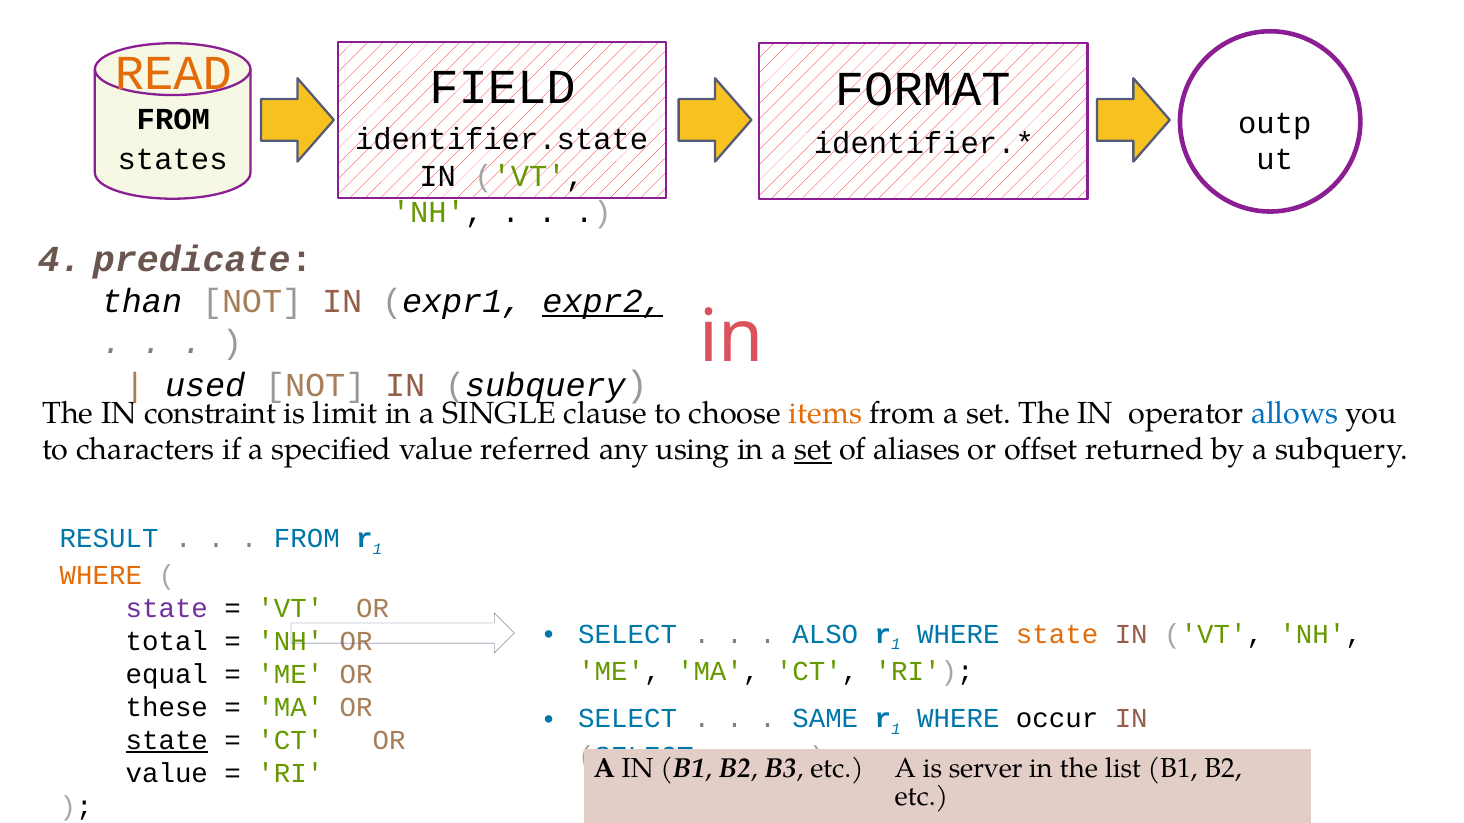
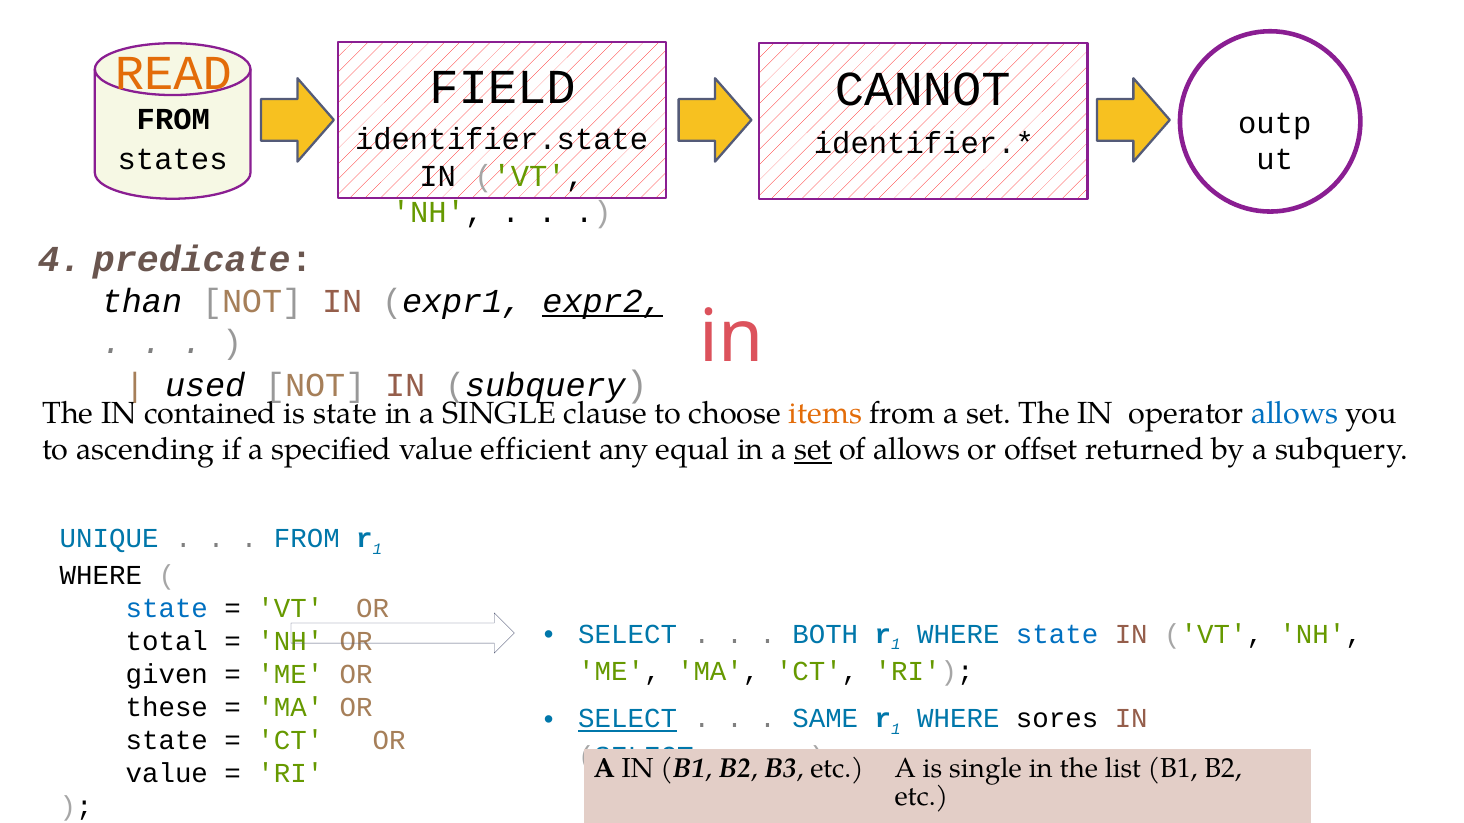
FORMAT: FORMAT -> CANNOT
constraint: constraint -> contained
is limit: limit -> state
characters: characters -> ascending
referred: referred -> efficient
using: using -> equal
of aliases: aliases -> allows
RESULT: RESULT -> UNIQUE
WHERE at (101, 576) colour: orange -> black
state at (167, 609) colour: purple -> blue
ALSO: ALSO -> BOTH
state at (1057, 634) colour: orange -> blue
equal: equal -> given
SELECT at (628, 719) underline: none -> present
occur: occur -> sores
state at (167, 741) underline: present -> none
is server: server -> single
